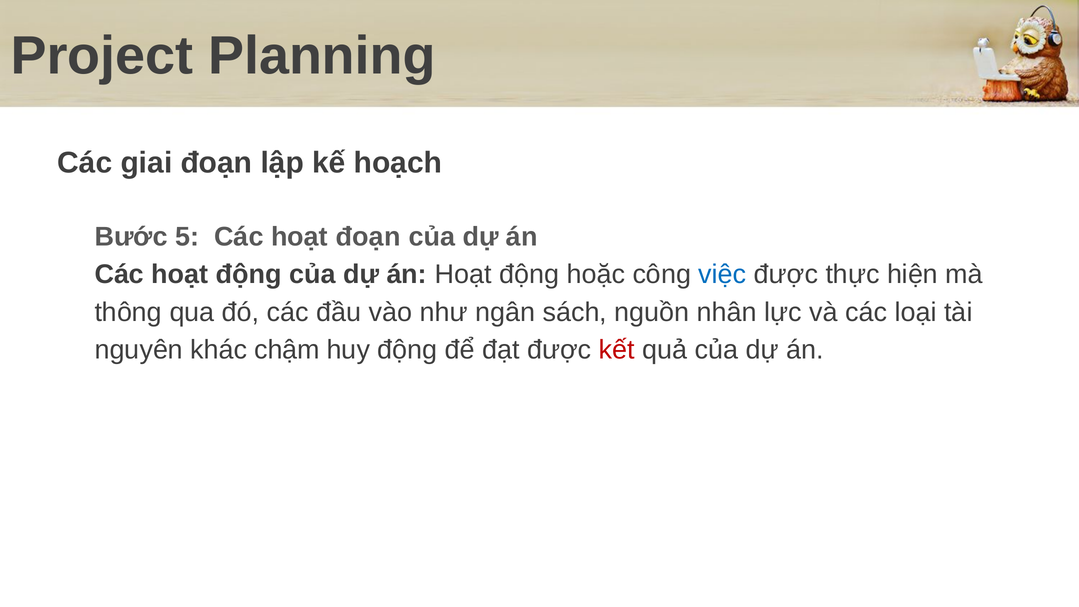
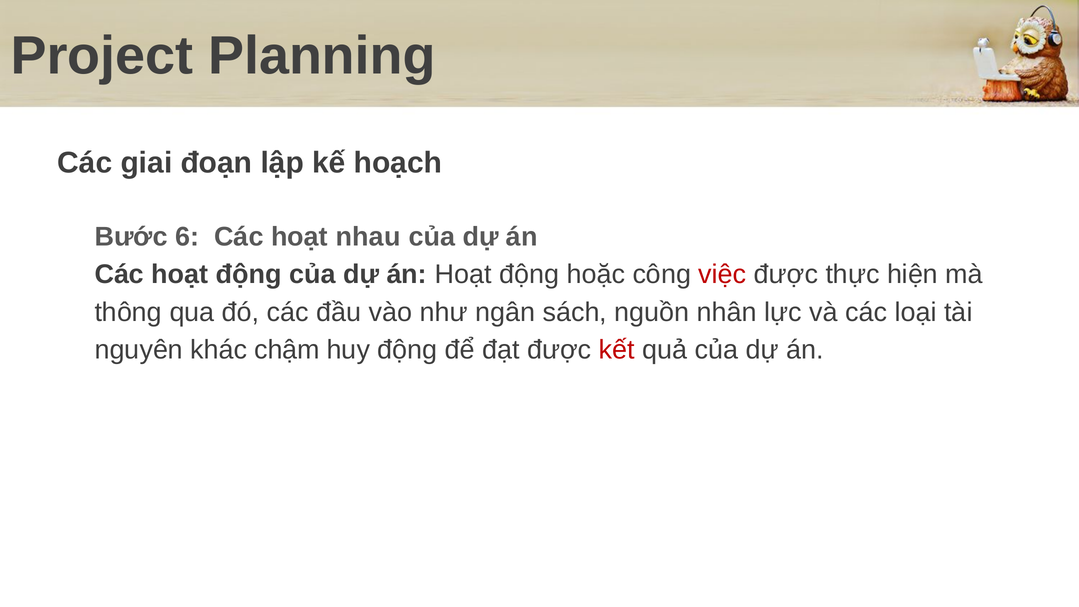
5: 5 -> 6
hoạt đoạn: đoạn -> nhau
việc colour: blue -> red
